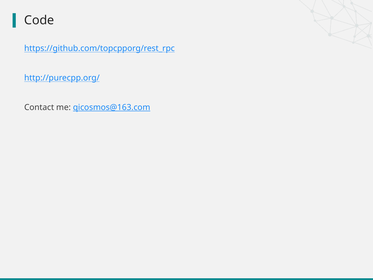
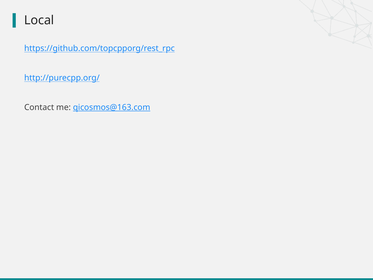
Code: Code -> Local
